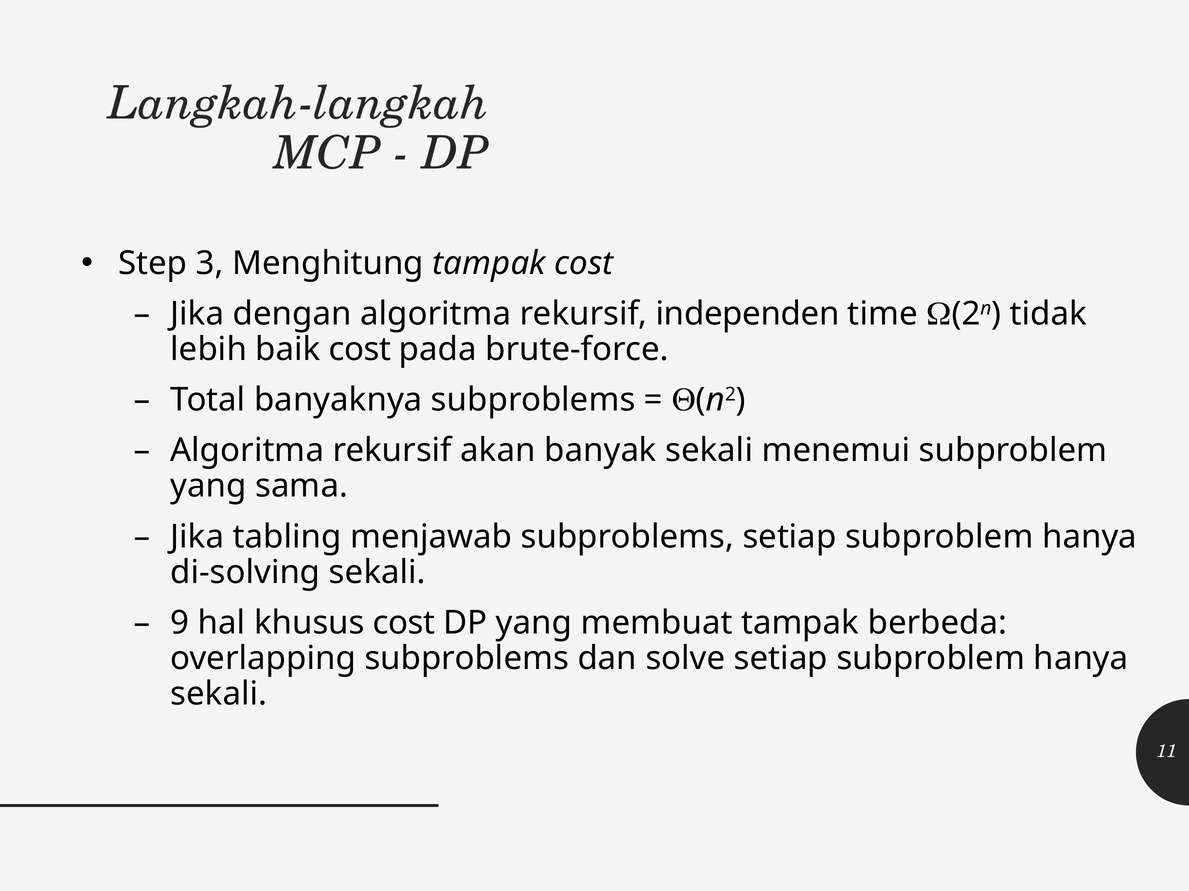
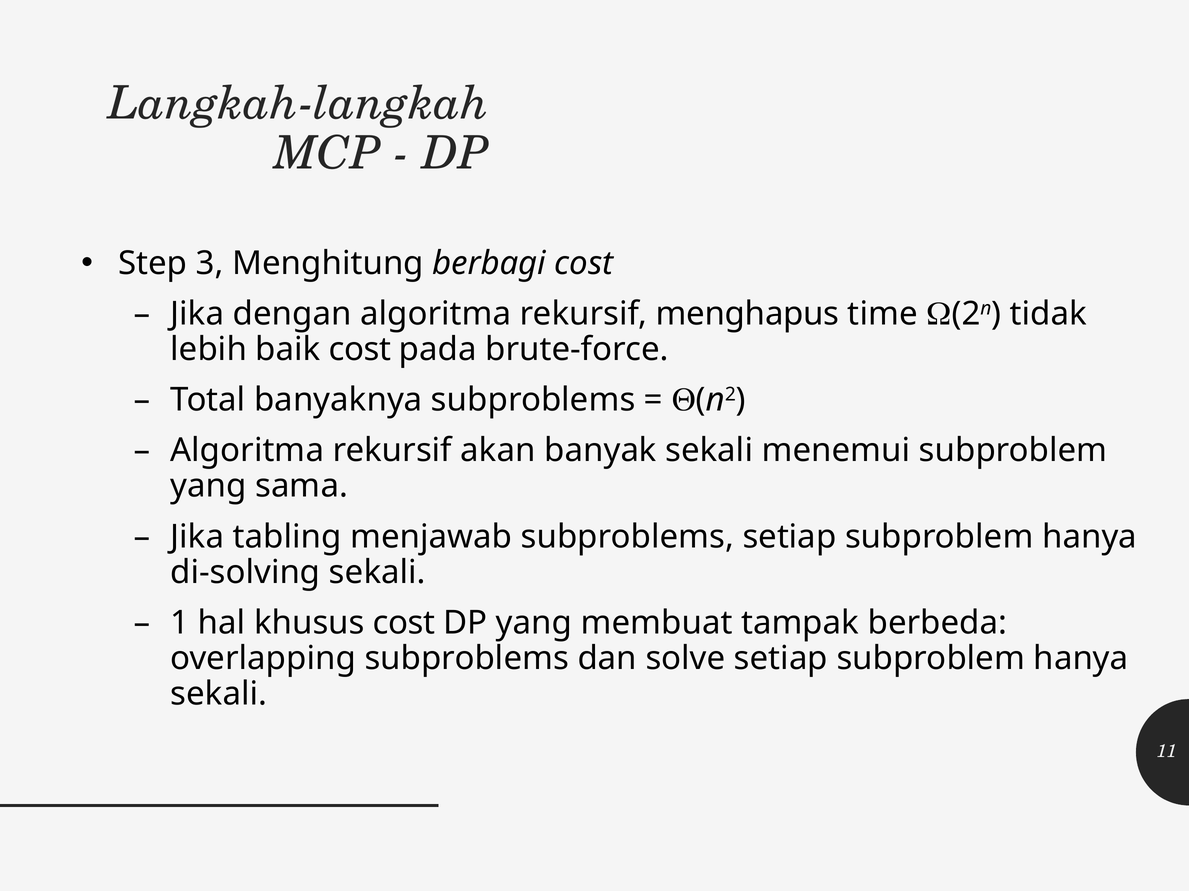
Menghitung tampak: tampak -> berbagi
independen: independen -> menghapus
9: 9 -> 1
